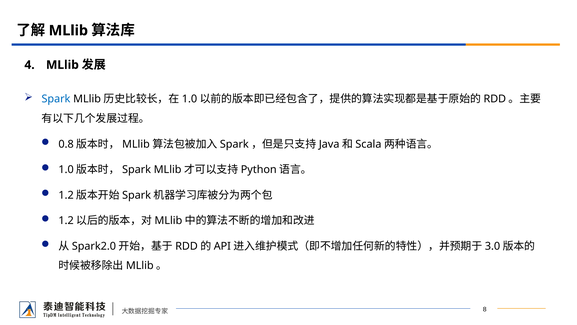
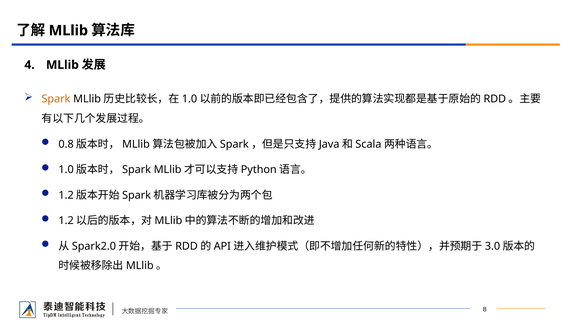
Spark colour: blue -> orange
